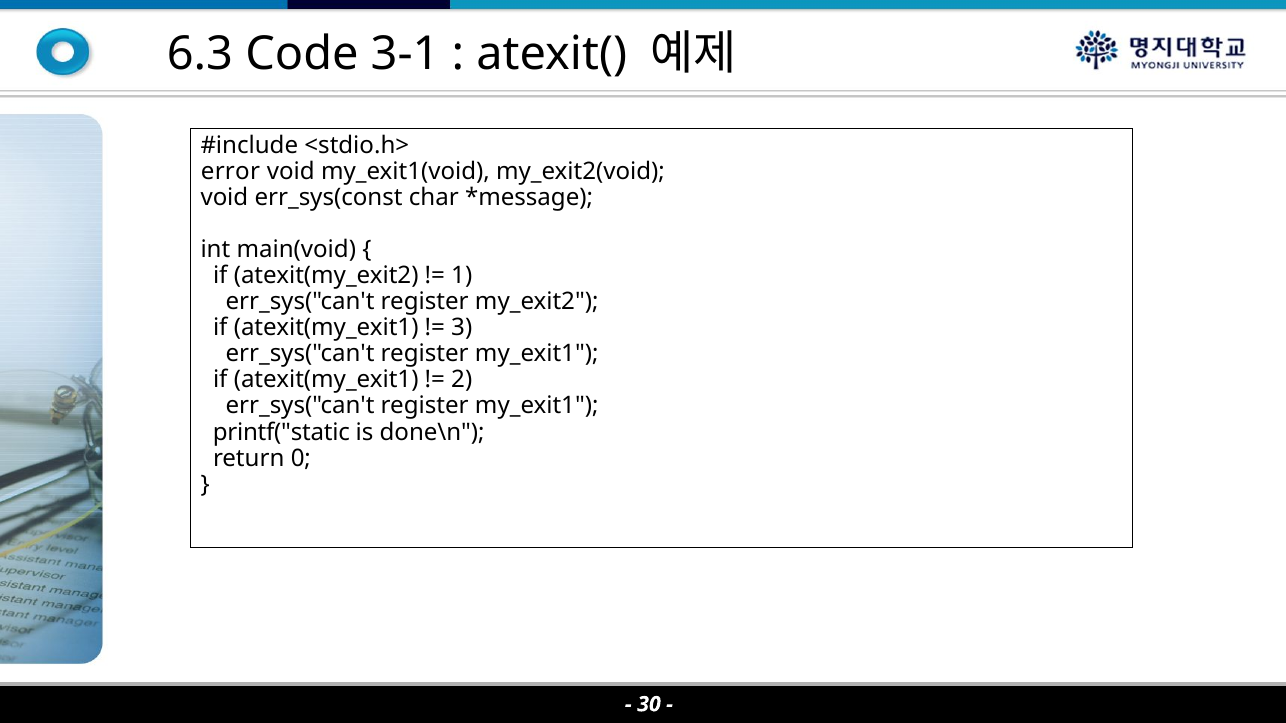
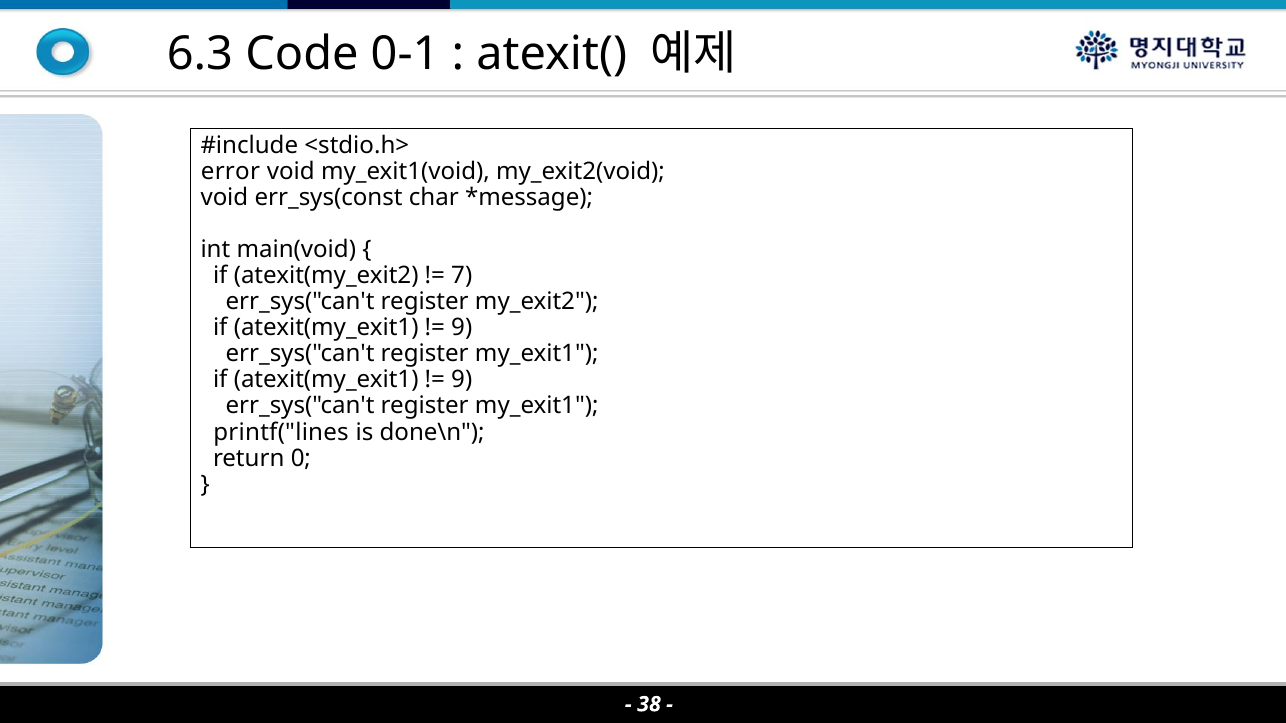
3-1: 3-1 -> 0-1
1: 1 -> 7
3 at (462, 328): 3 -> 9
2 at (462, 380): 2 -> 9
printf("static: printf("static -> printf("lines
30: 30 -> 38
